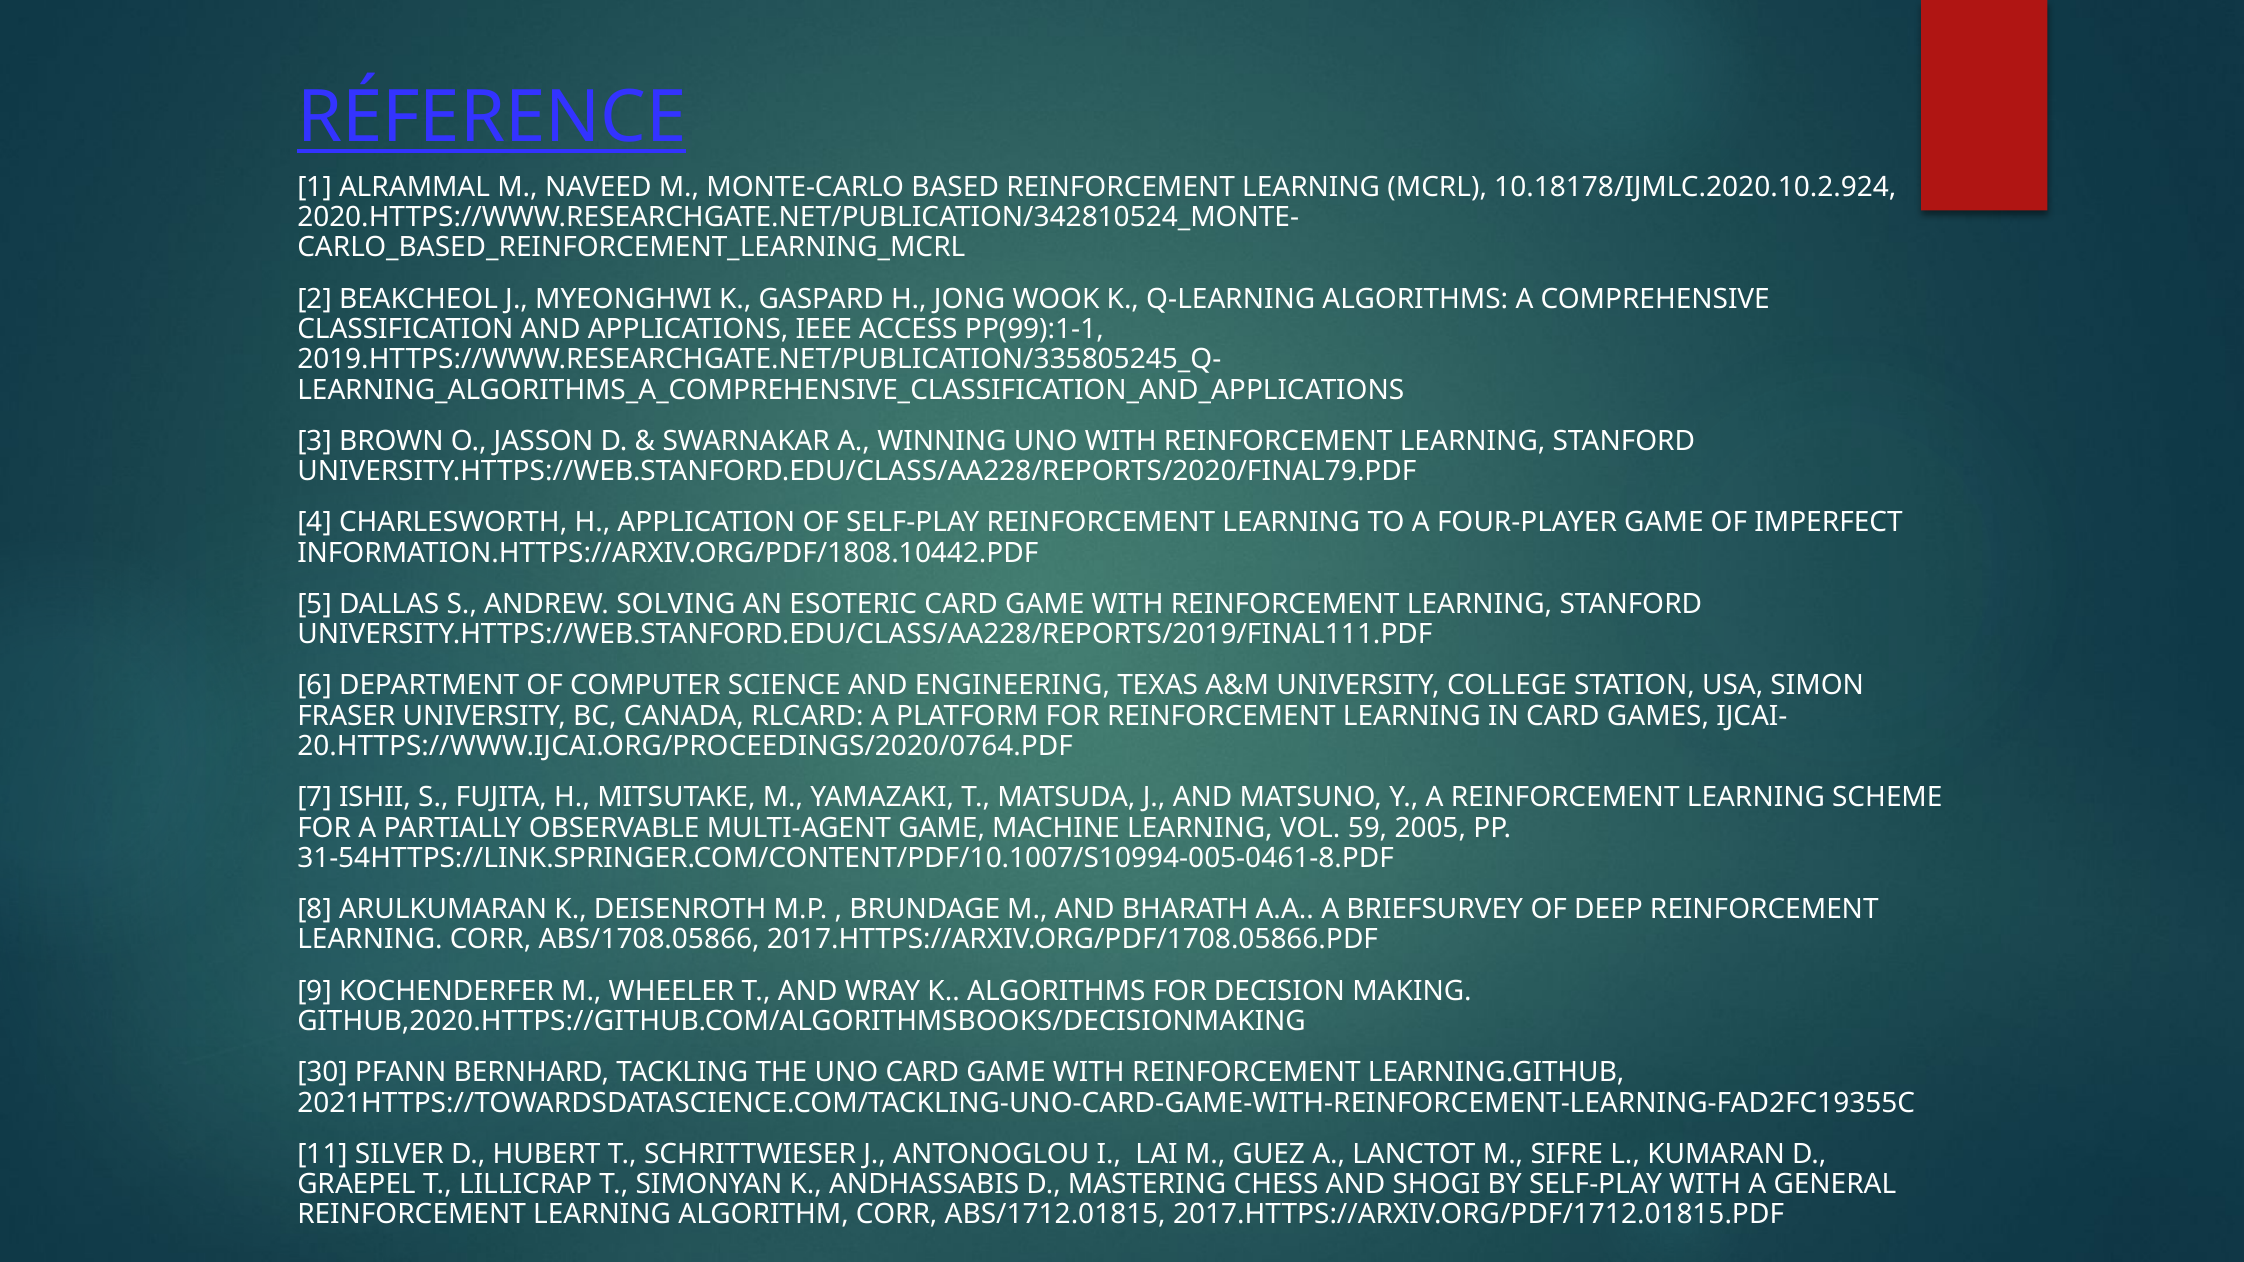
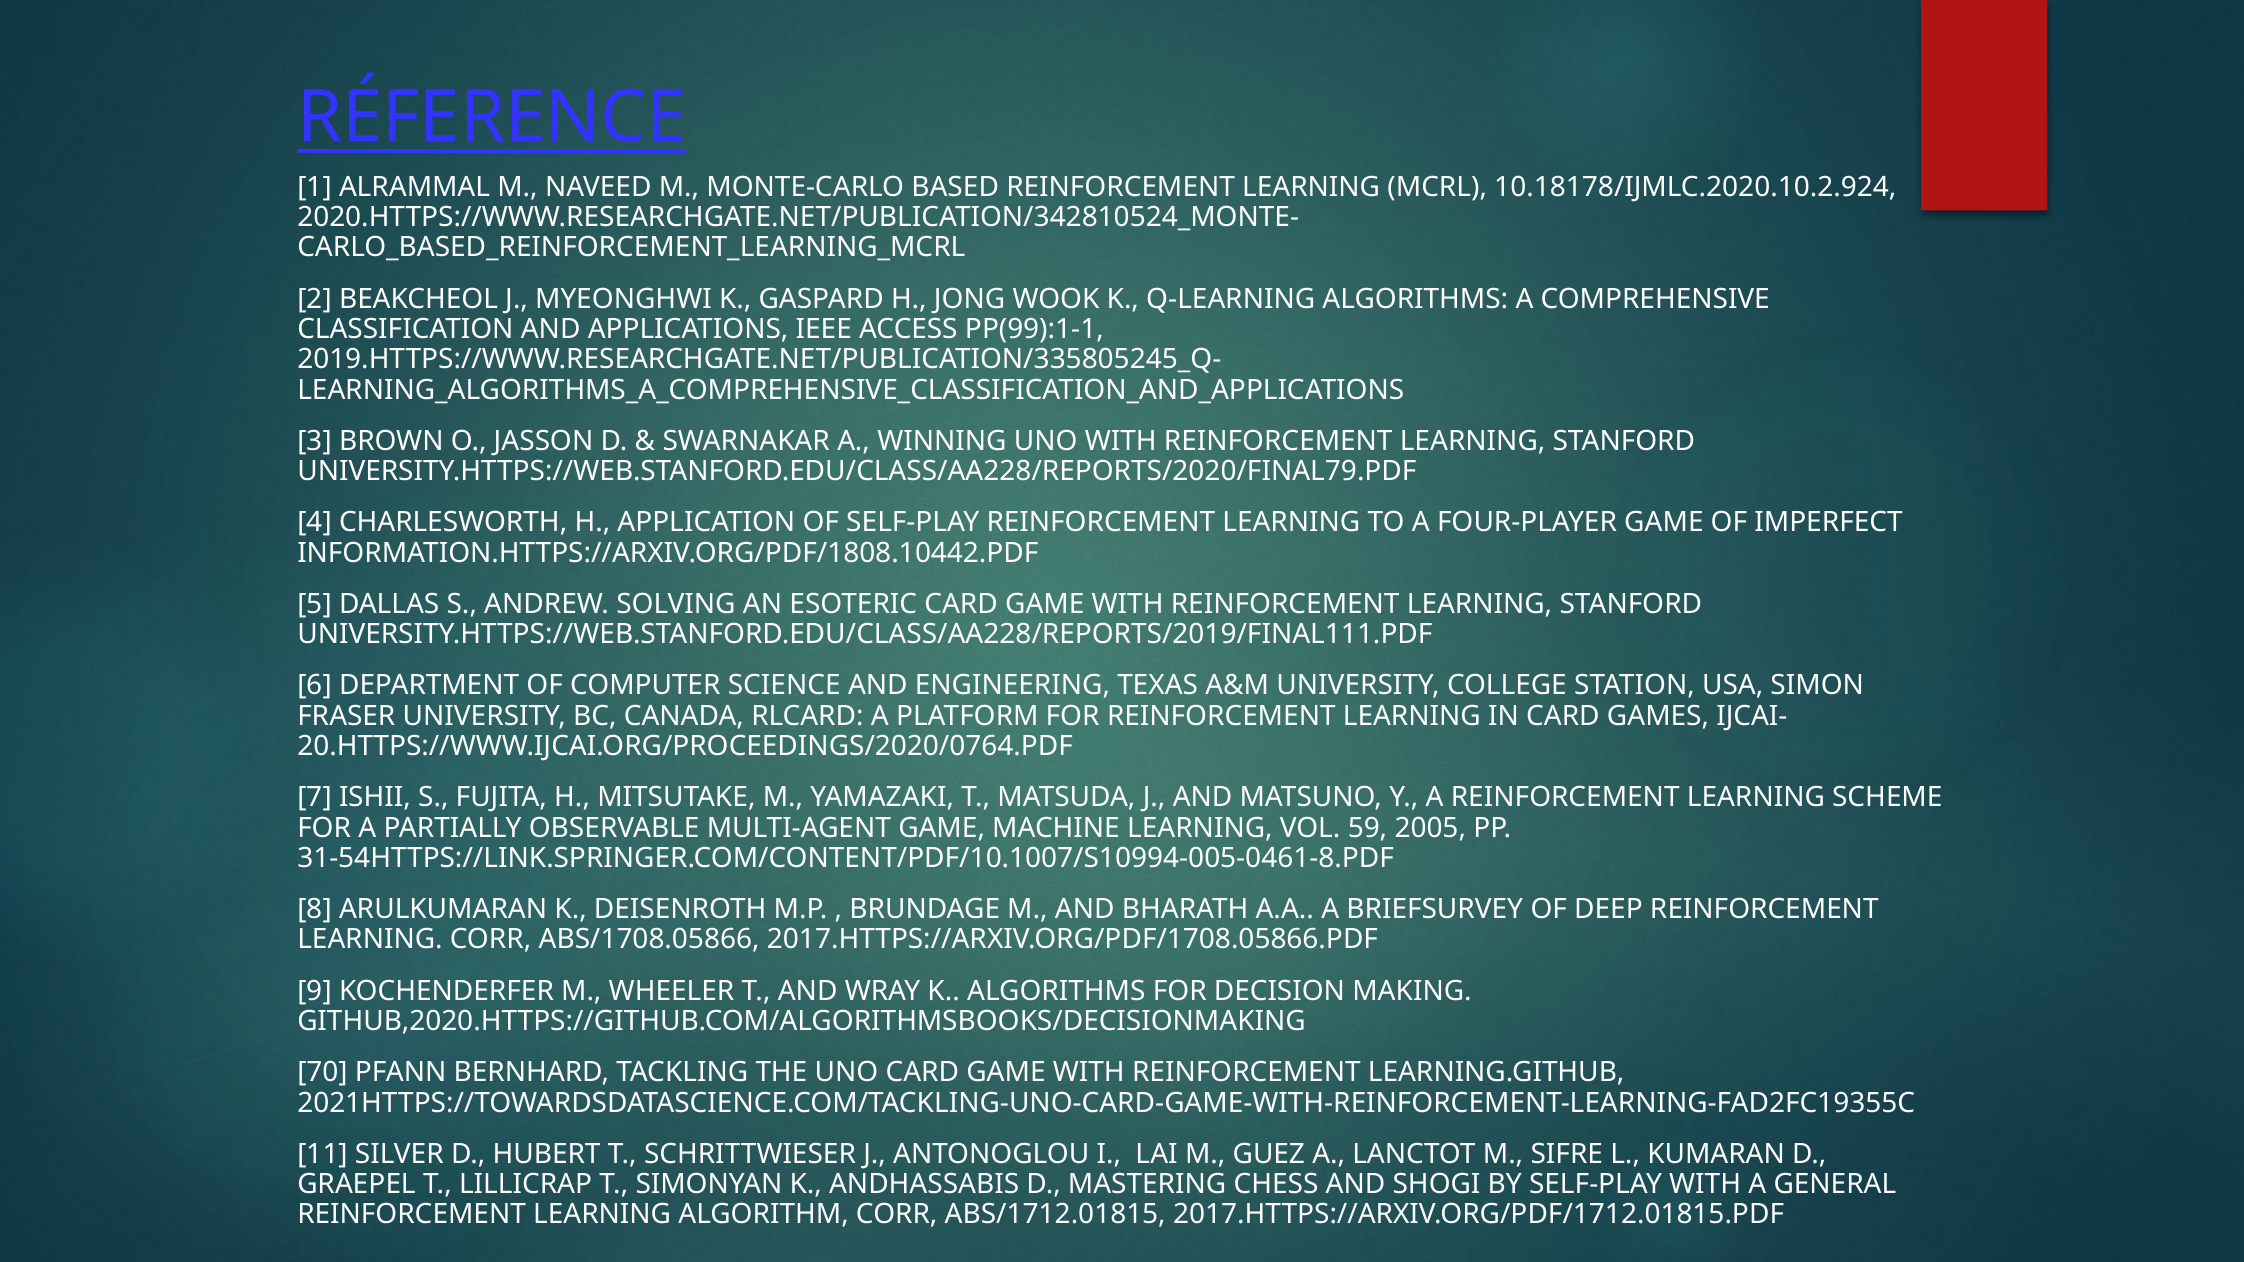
30: 30 -> 70
